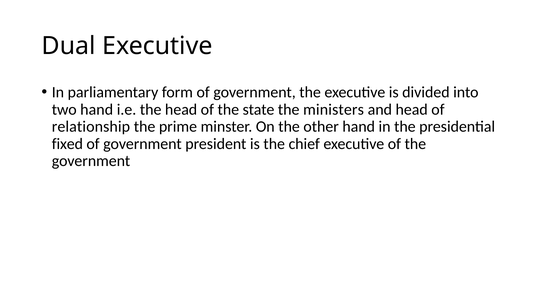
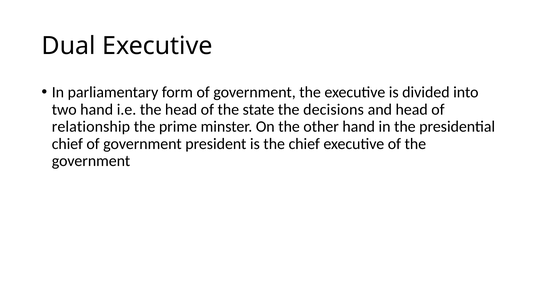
ministers: ministers -> decisions
fixed at (67, 144): fixed -> chief
